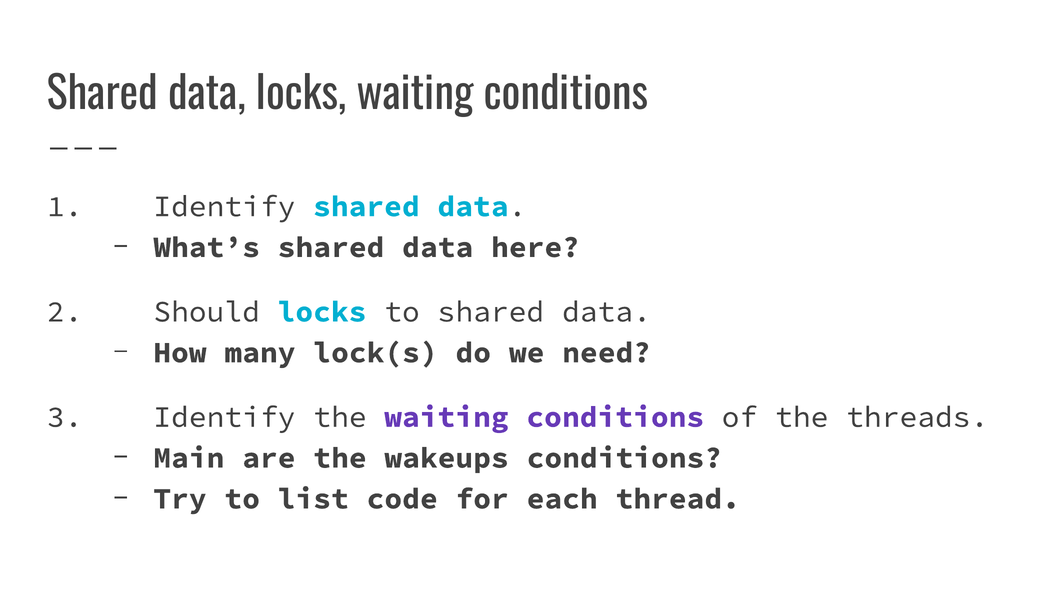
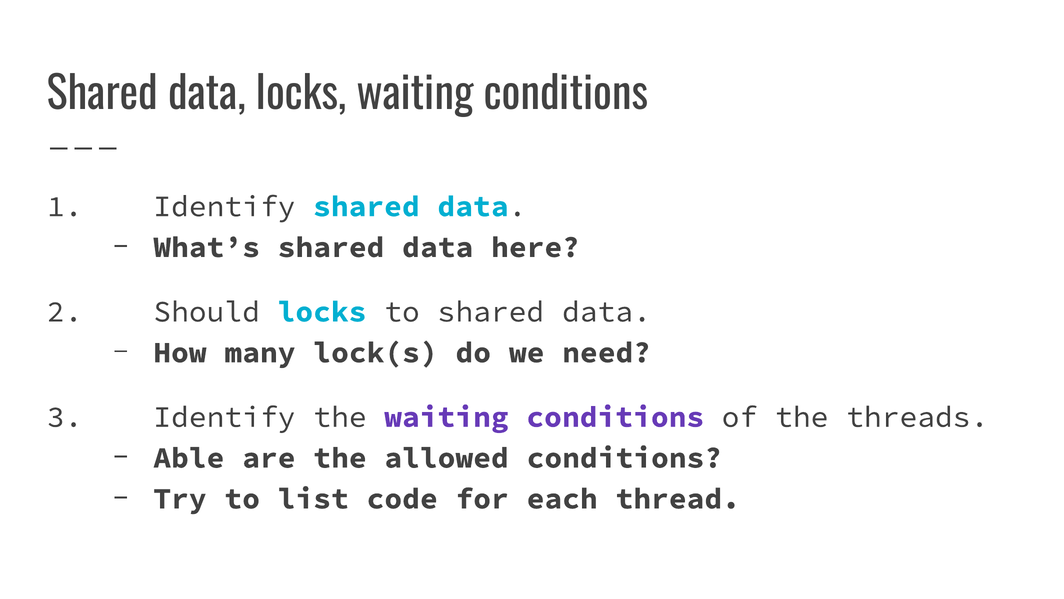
Main: Main -> Able
wakeups: wakeups -> allowed
